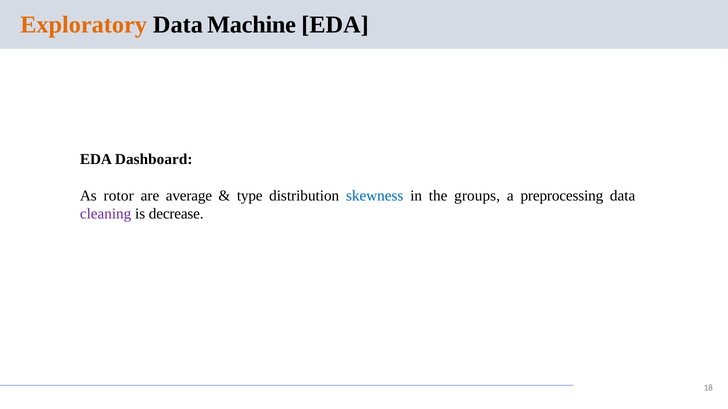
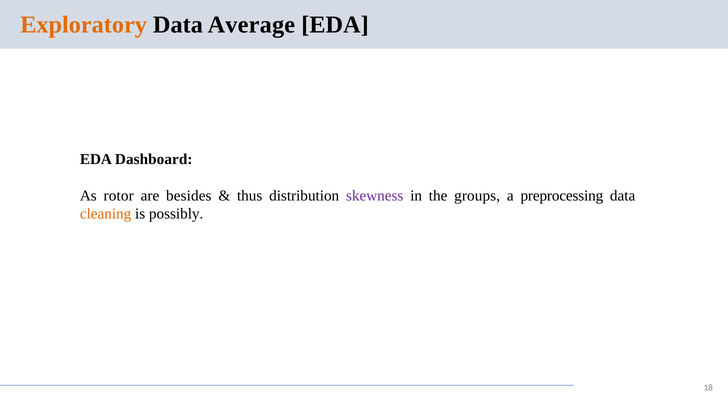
Machine: Machine -> Average
average: average -> besides
type: type -> thus
skewness colour: blue -> purple
cleaning colour: purple -> orange
decrease: decrease -> possibly
